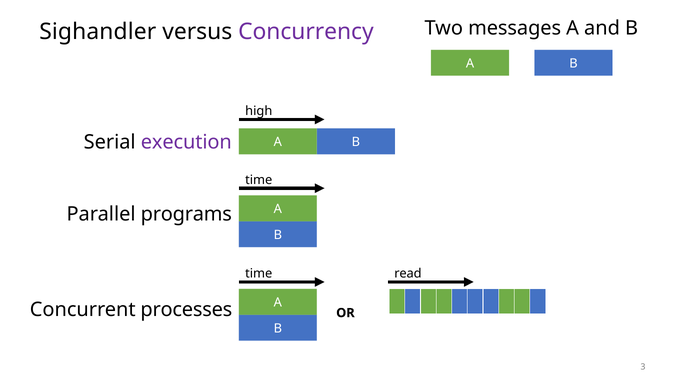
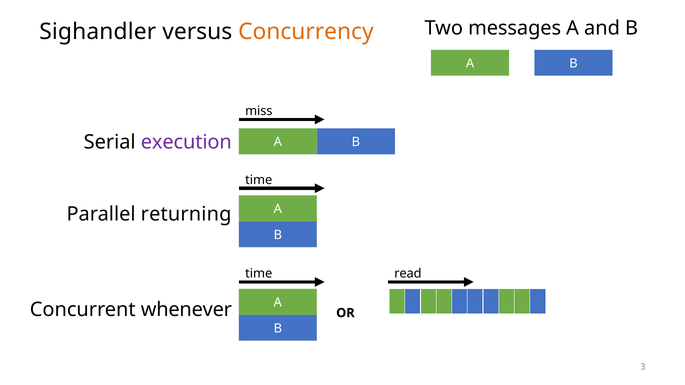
Concurrency colour: purple -> orange
high: high -> miss
programs: programs -> returning
processes: processes -> whenever
